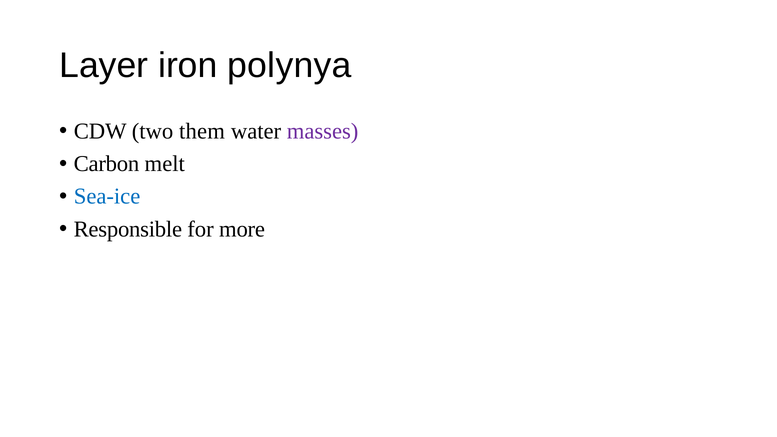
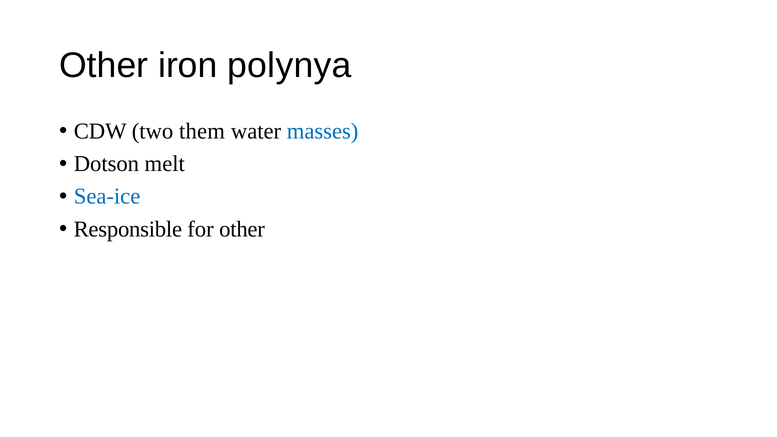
Layer at (104, 65): Layer -> Other
masses colour: purple -> blue
Carbon: Carbon -> Dotson
for more: more -> other
